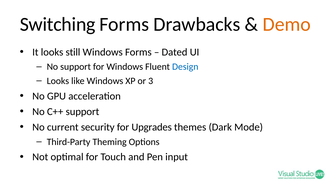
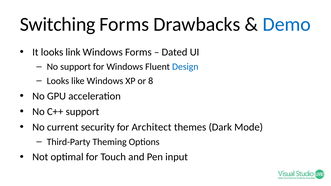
Demo colour: orange -> blue
still: still -> link
3: 3 -> 8
Upgrades: Upgrades -> Architect
